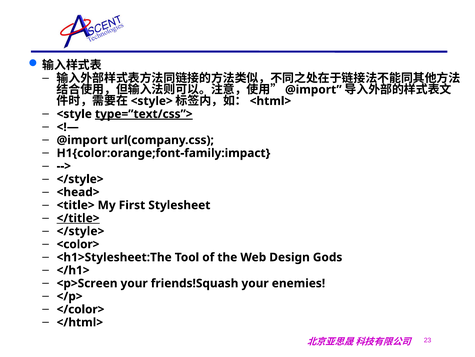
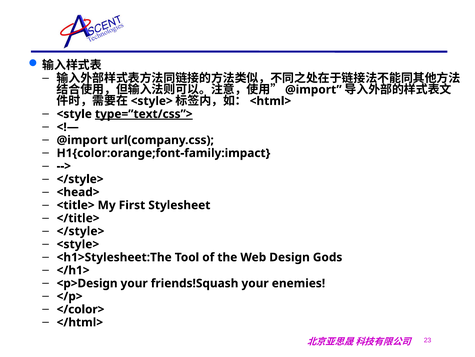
</title> underline: present -> none
<color> at (78, 244): <color> -> <style>
<p>Screen: <p>Screen -> <p>Design
